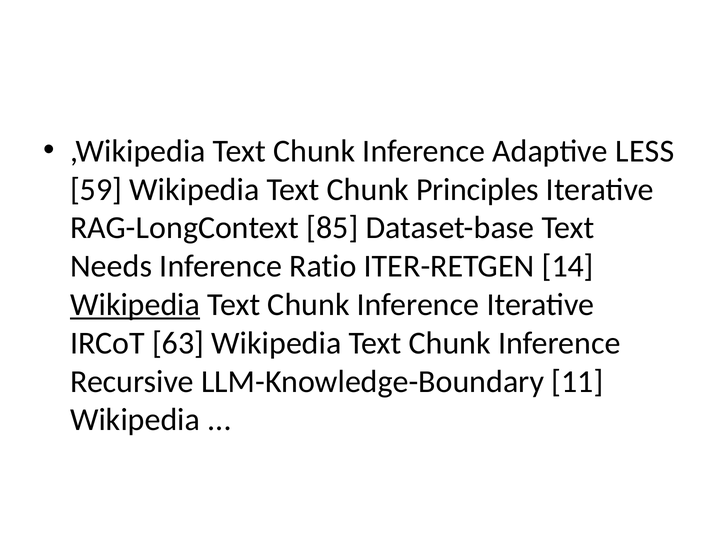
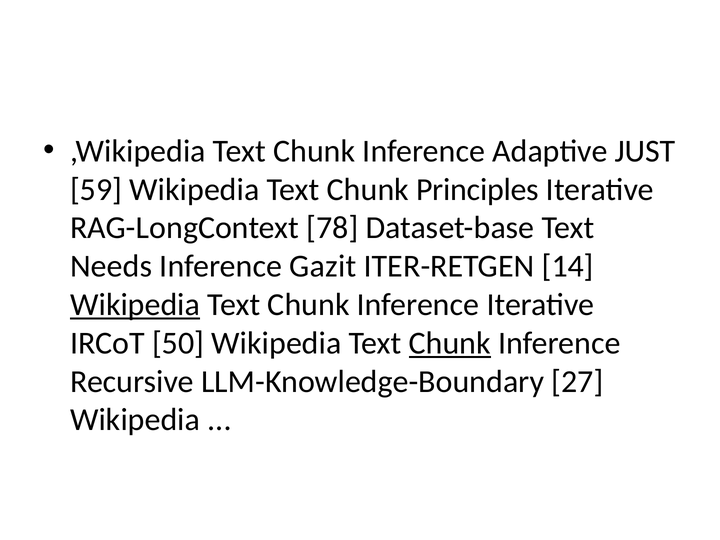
LESS: LESS -> JUST
85: 85 -> 78
Ratio: Ratio -> Gazit
63: 63 -> 50
Chunk at (450, 343) underline: none -> present
11: 11 -> 27
